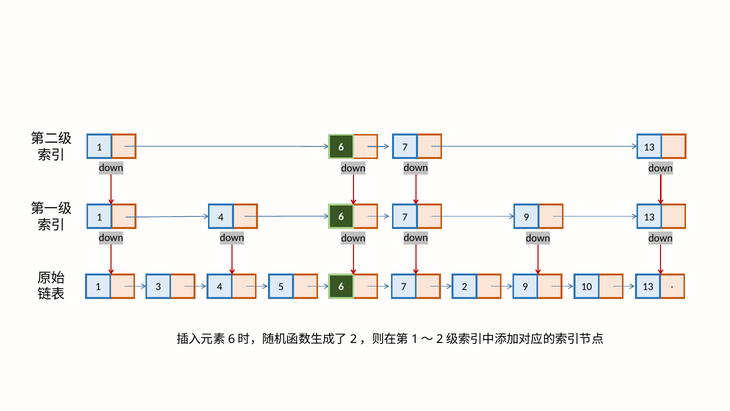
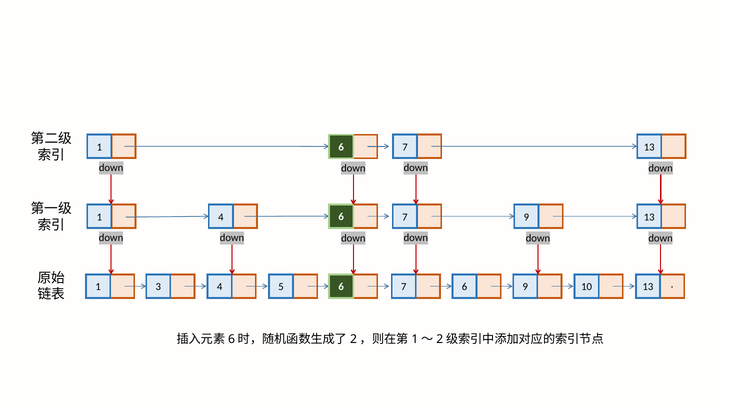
7 2: 2 -> 6
